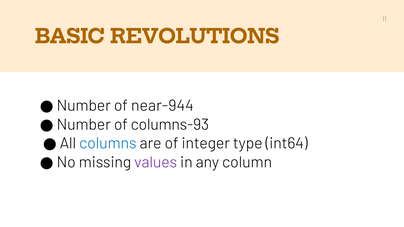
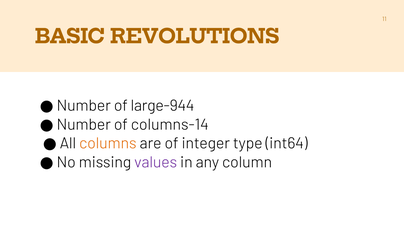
near-944: near-944 -> large-944
columns-93: columns-93 -> columns-14
columns colour: blue -> orange
